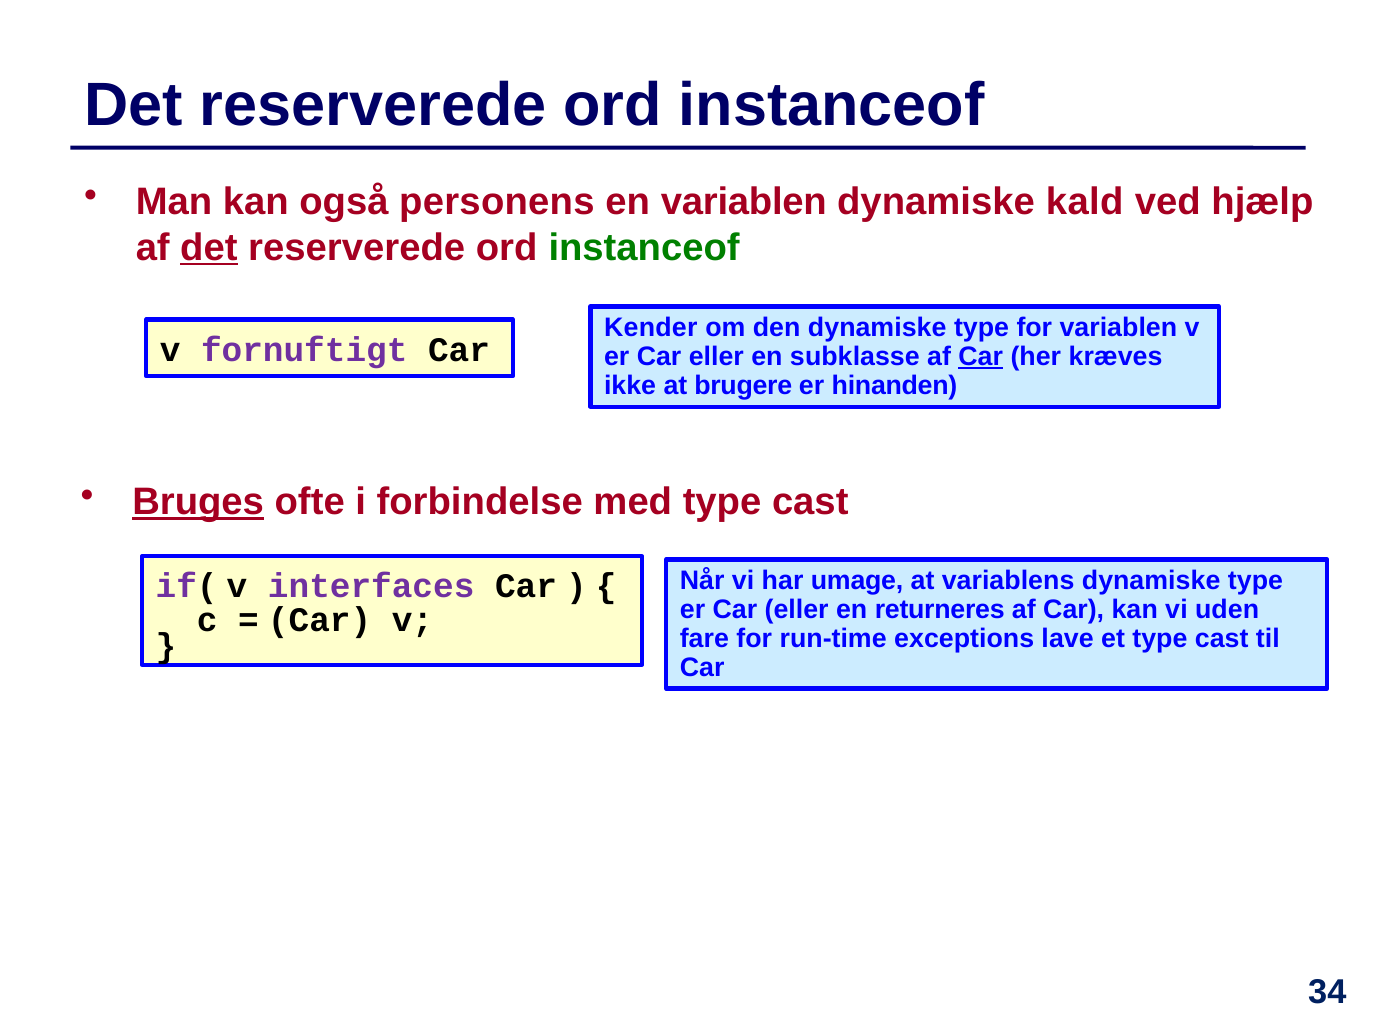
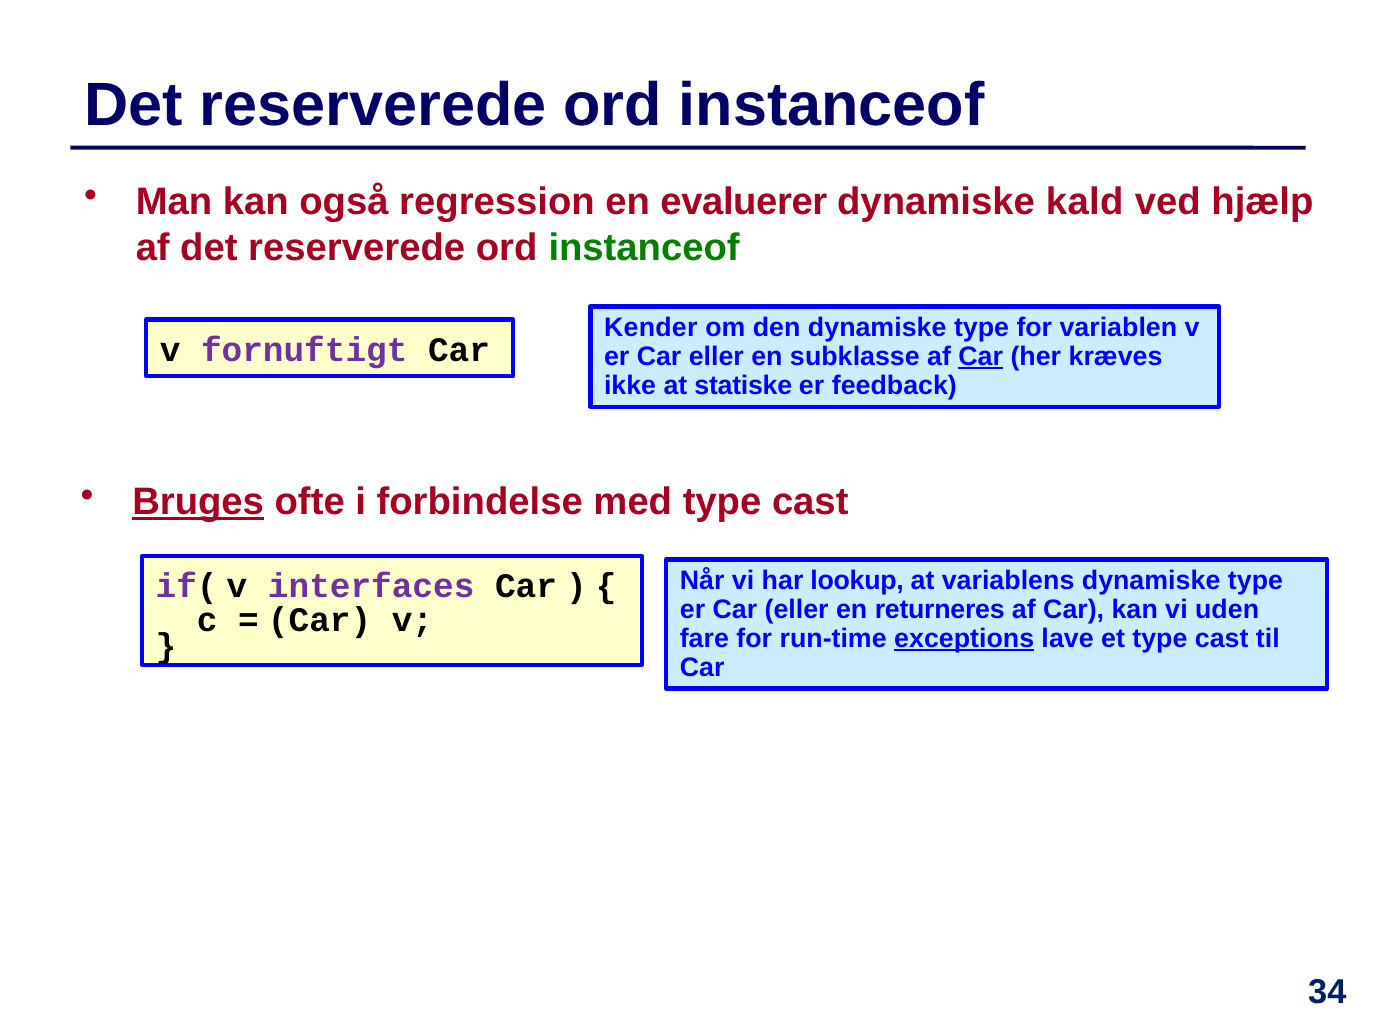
personens: personens -> regression
en variablen: variablen -> evaluerer
det at (209, 247) underline: present -> none
brugere: brugere -> statiske
hinanden: hinanden -> feedback
umage: umage -> lookup
exceptions underline: none -> present
